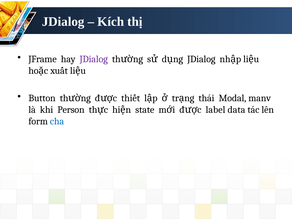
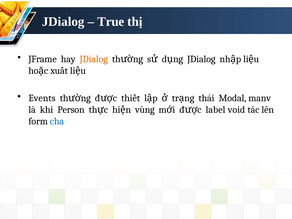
Kích: Kích -> True
JDialog at (94, 59) colour: purple -> orange
Button: Button -> Events
state: state -> vùng
data: data -> void
